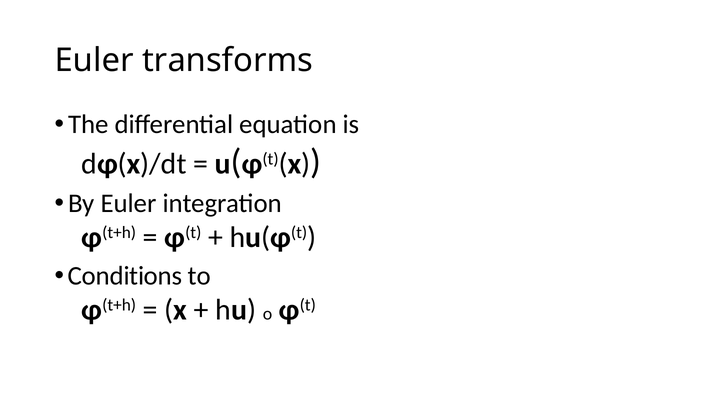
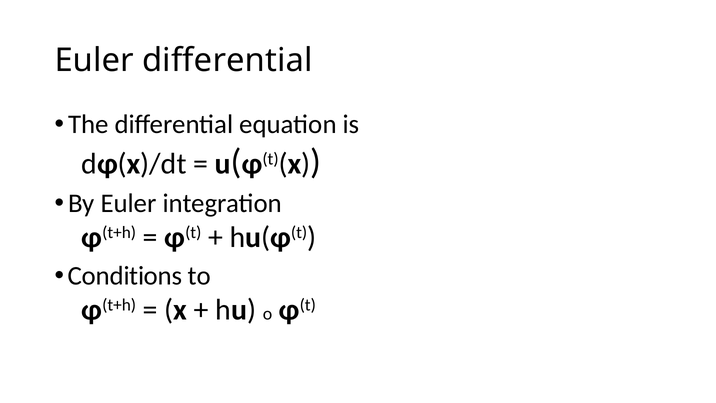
Euler transforms: transforms -> differential
